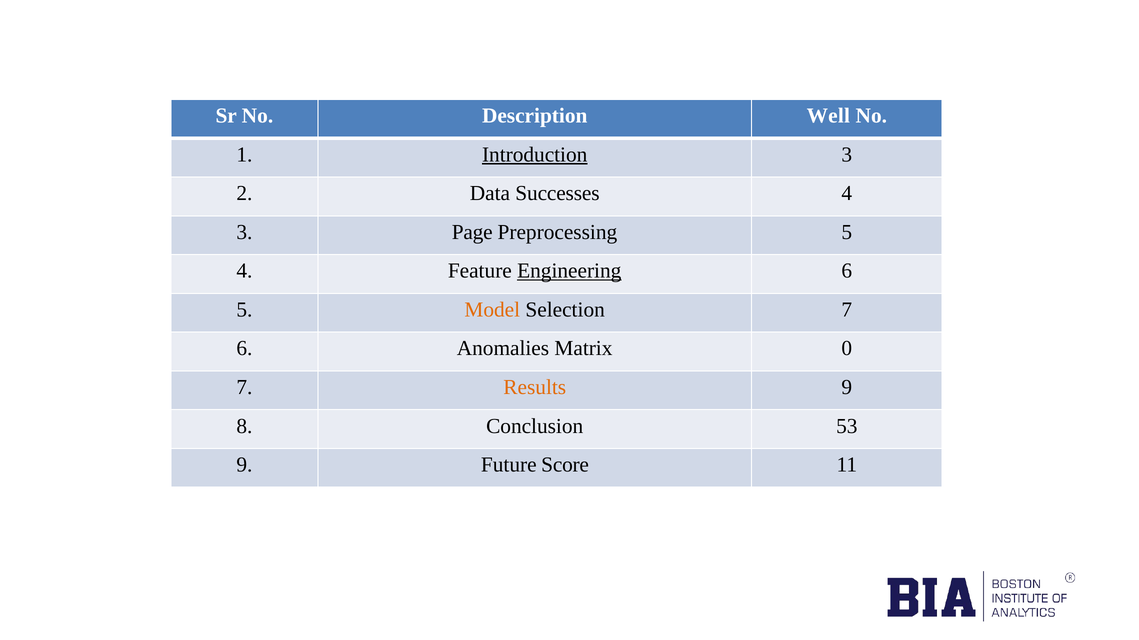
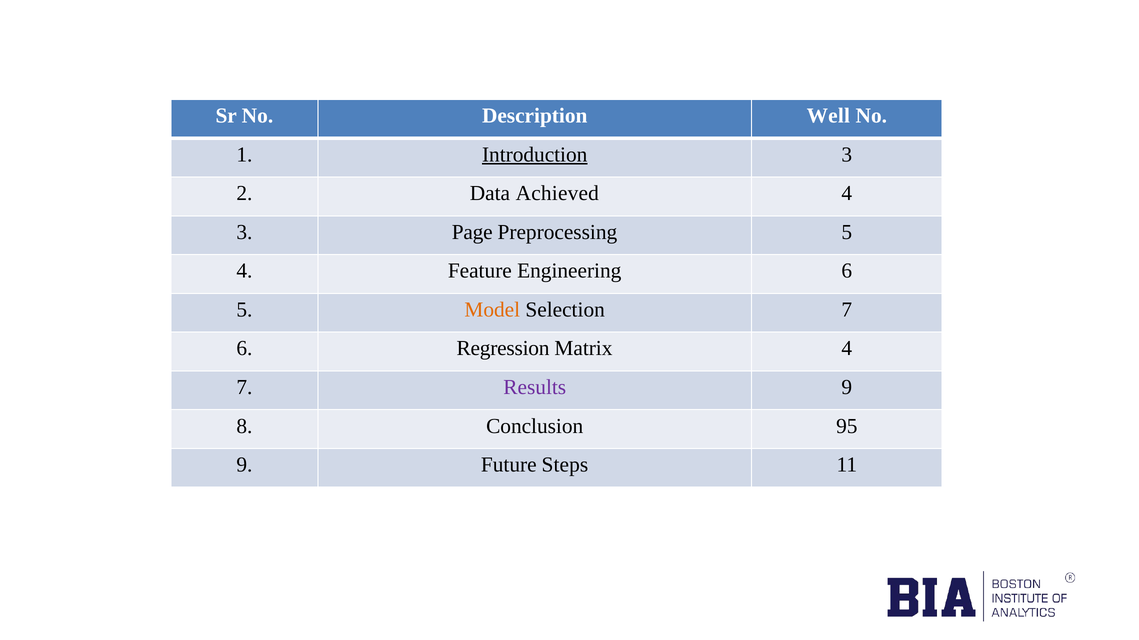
Successes: Successes -> Achieved
Engineering underline: present -> none
Anomalies: Anomalies -> Regression
Matrix 0: 0 -> 4
Results colour: orange -> purple
53: 53 -> 95
Score: Score -> Steps
